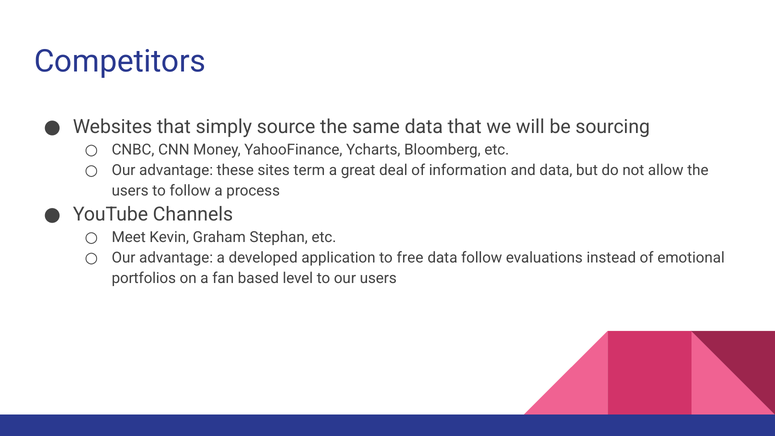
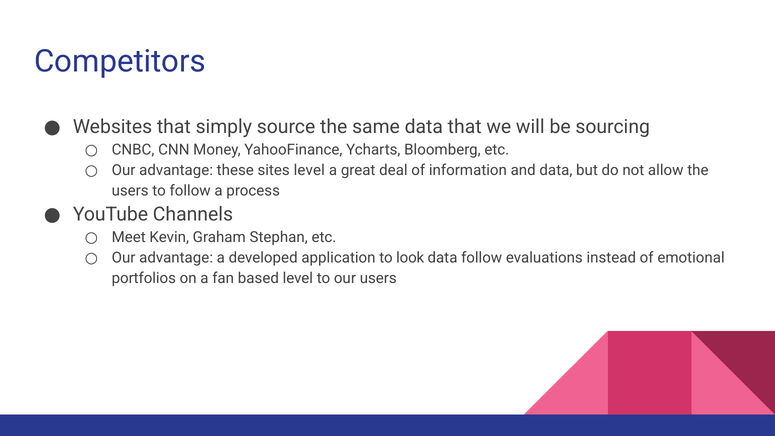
sites term: term -> level
free: free -> look
